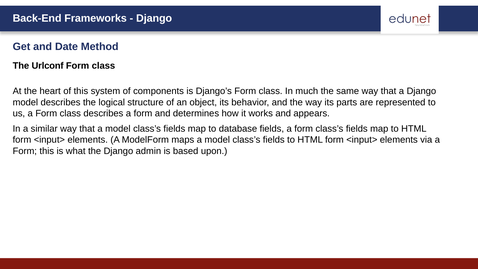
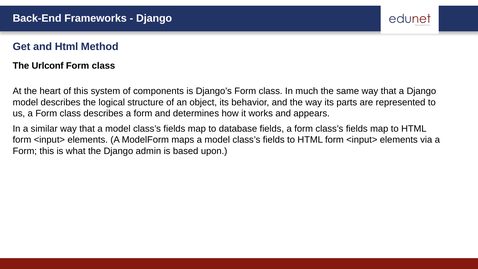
and Date: Date -> Html
